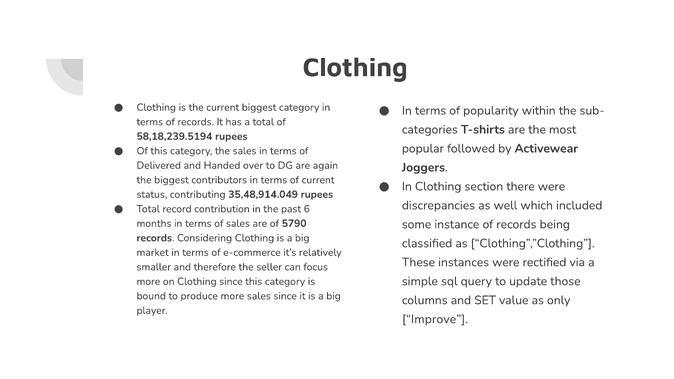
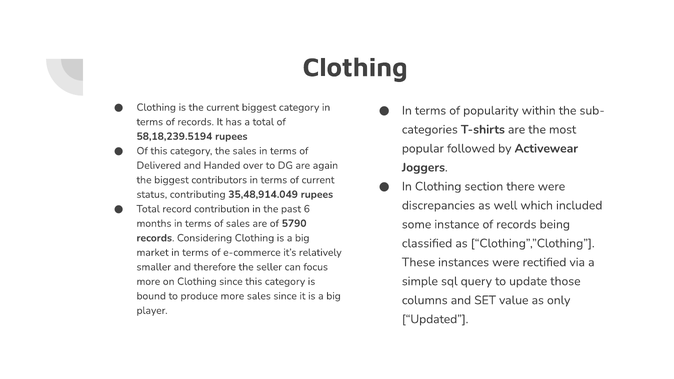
Improve: Improve -> Updated
